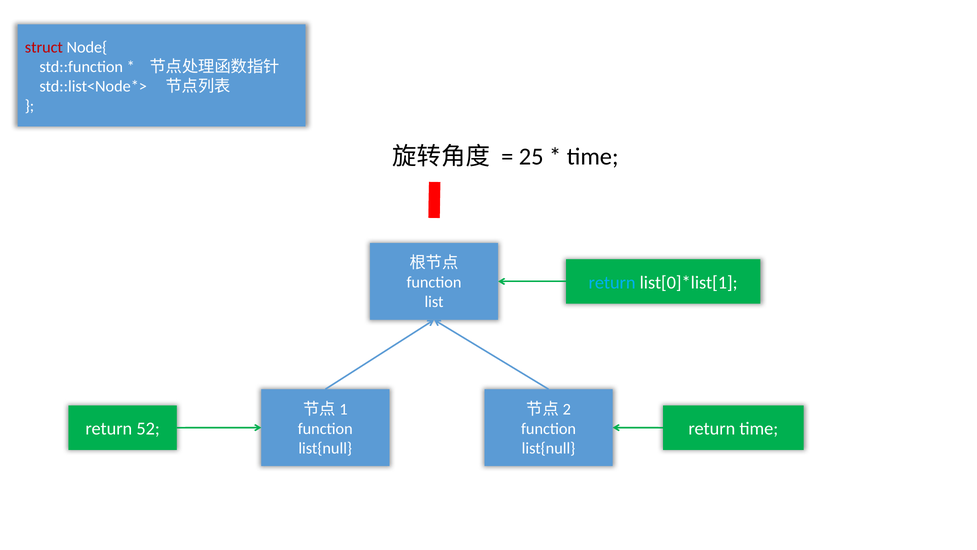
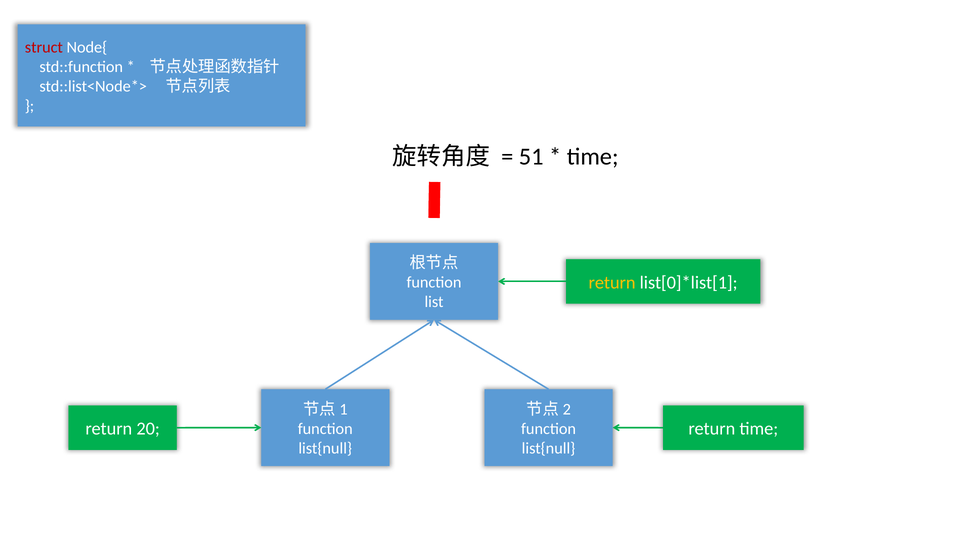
25: 25 -> 51
return at (612, 282) colour: light blue -> yellow
52: 52 -> 20
